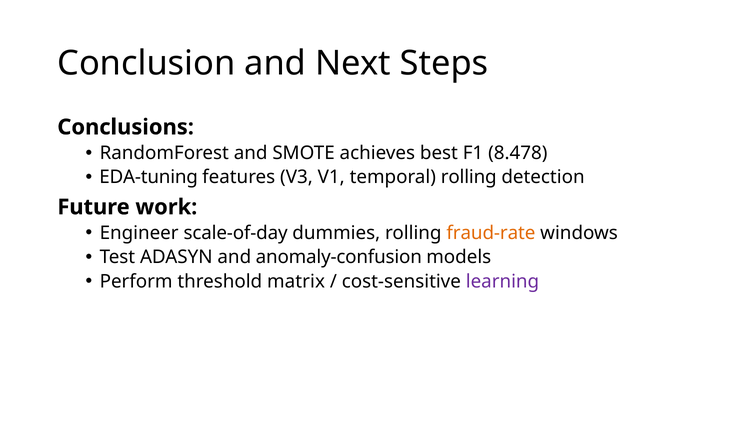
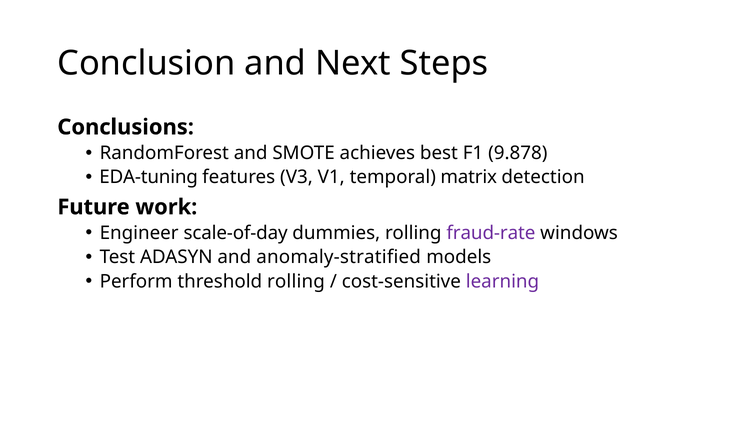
8.478: 8.478 -> 9.878
temporal rolling: rolling -> matrix
fraud-rate colour: orange -> purple
anomaly-confusion: anomaly-confusion -> anomaly-stratified
threshold matrix: matrix -> rolling
